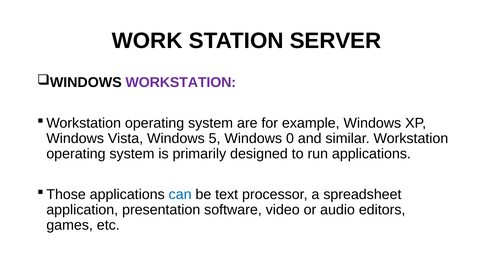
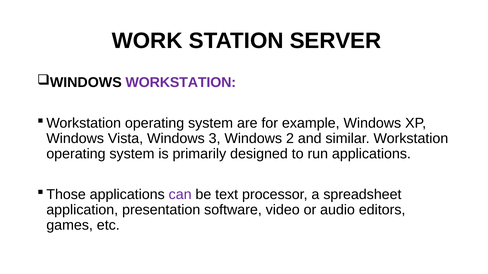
5: 5 -> 3
0: 0 -> 2
can colour: blue -> purple
